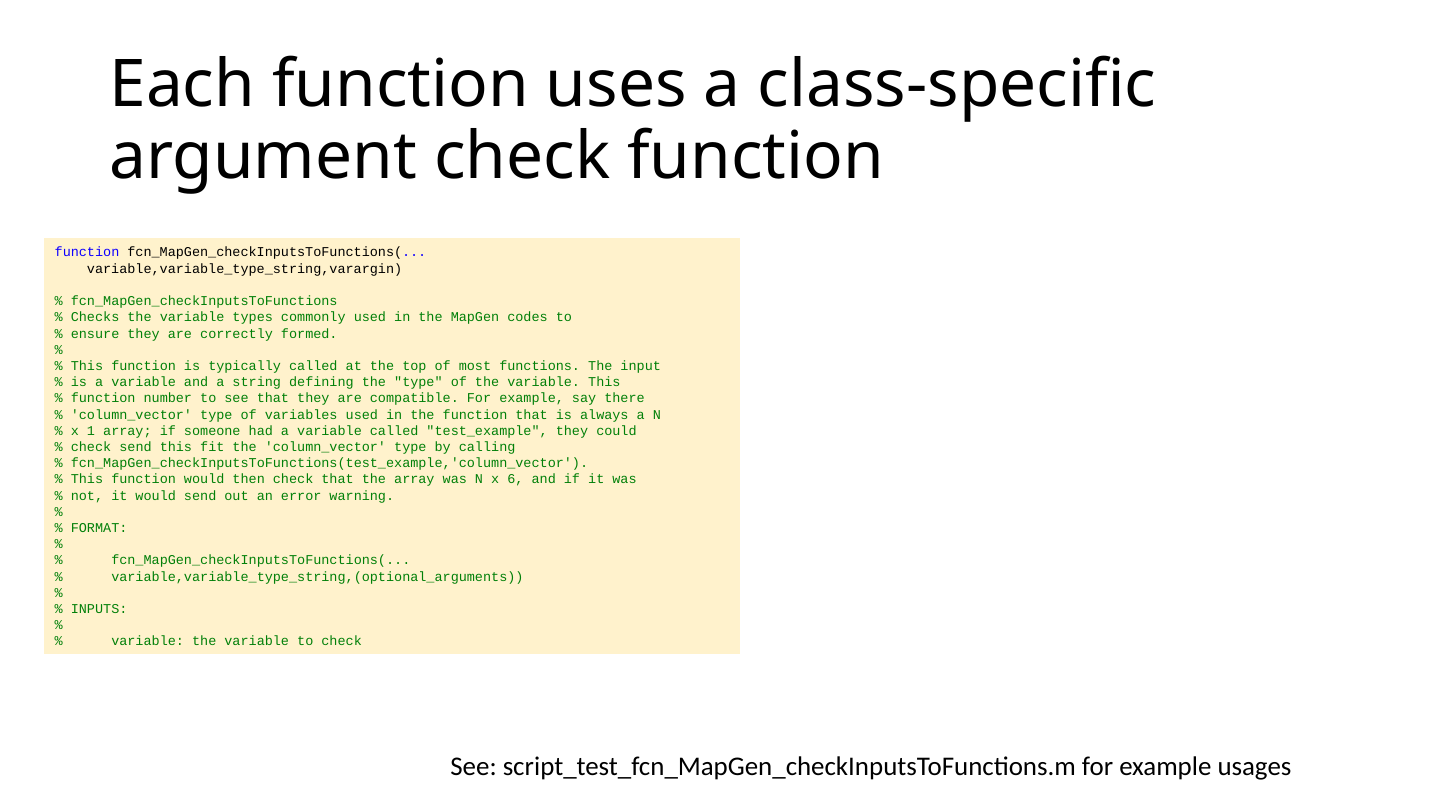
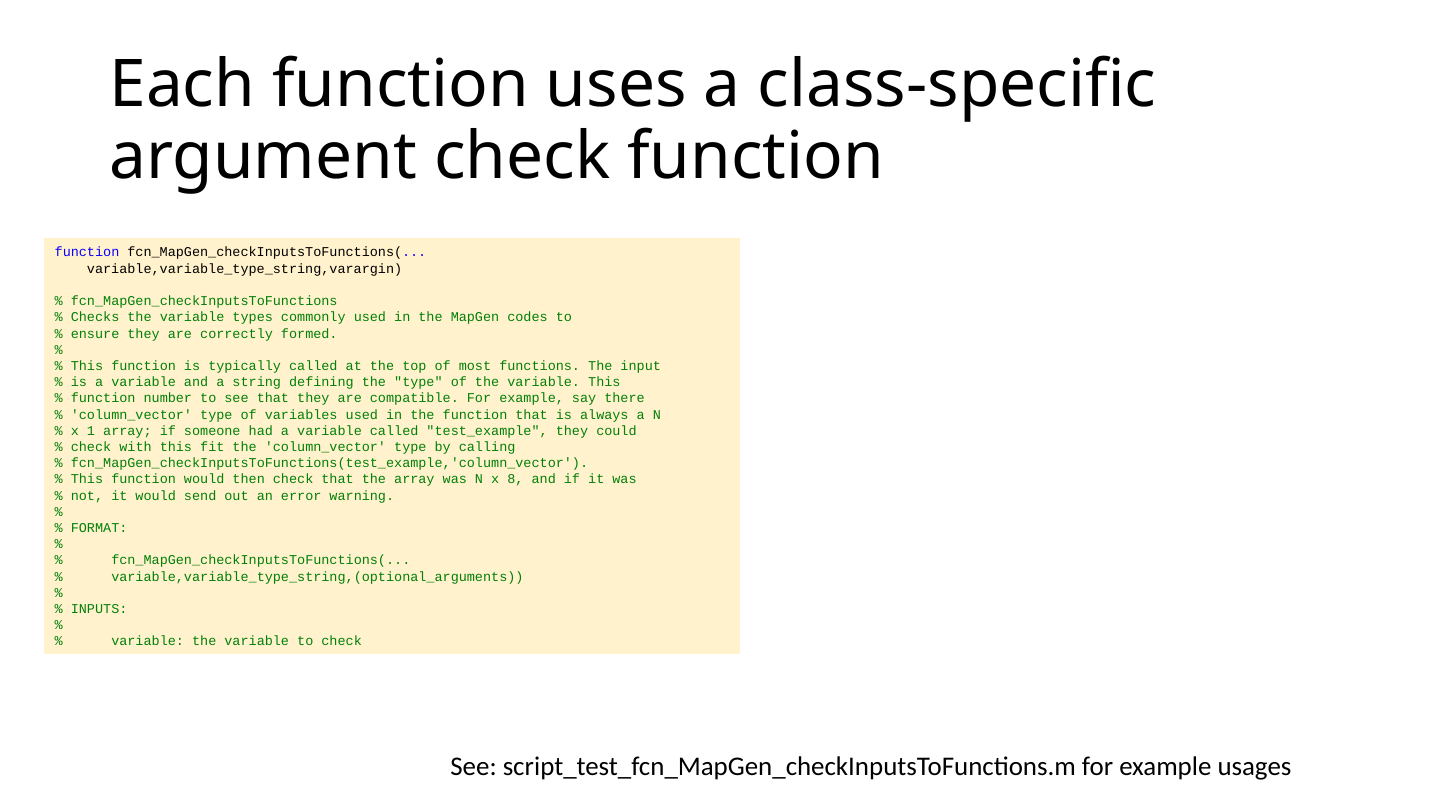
check send: send -> with
6: 6 -> 8
